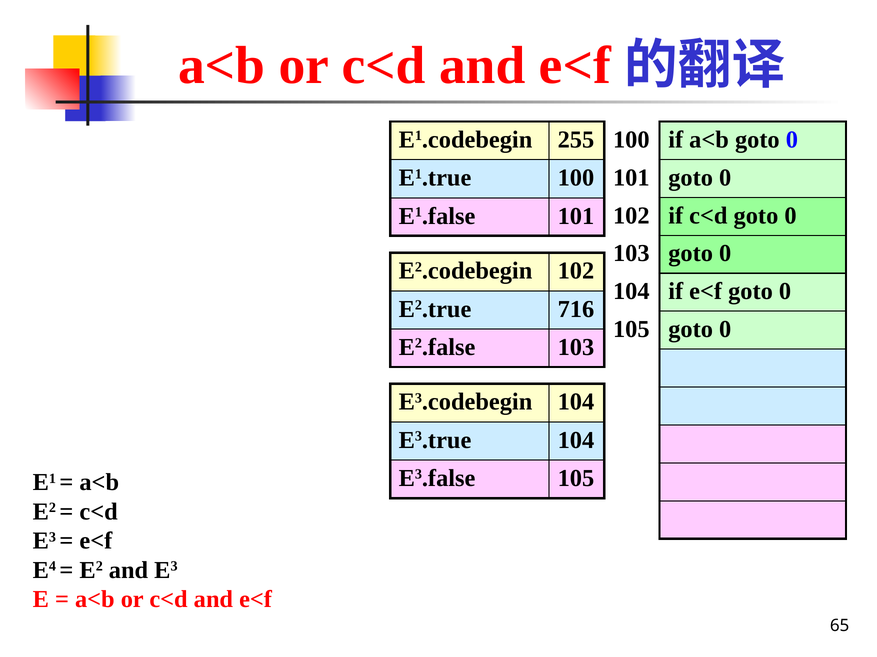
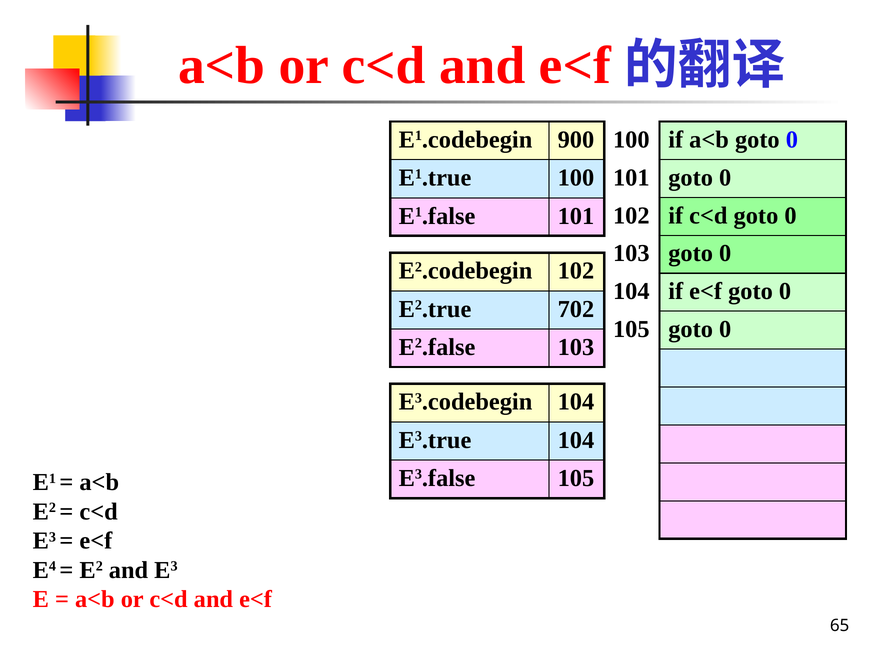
255: 255 -> 900
716: 716 -> 702
